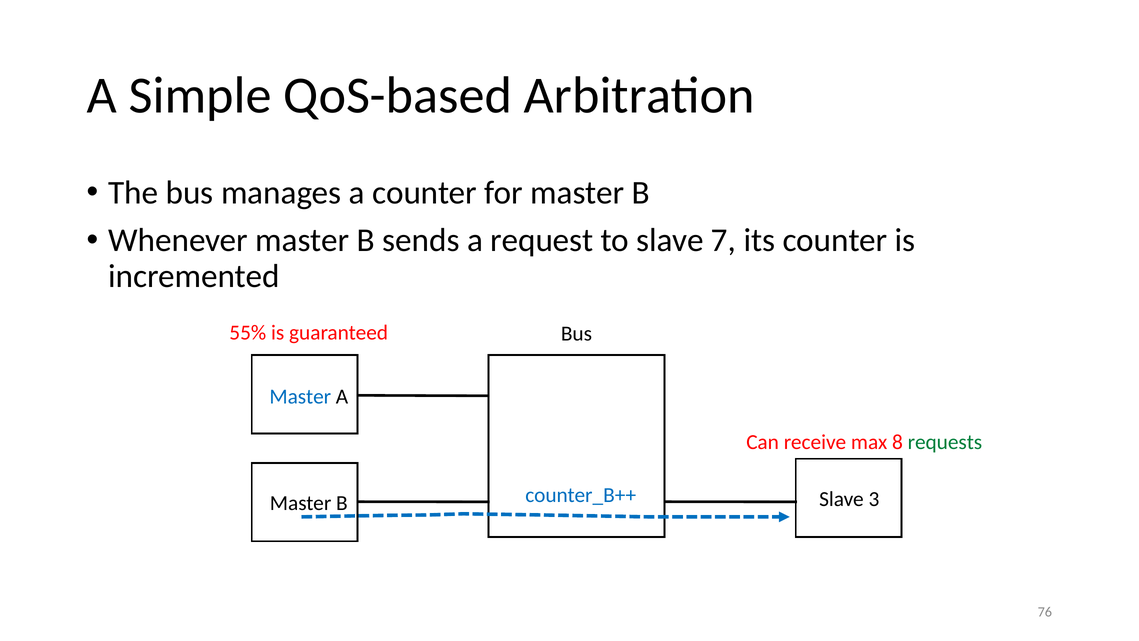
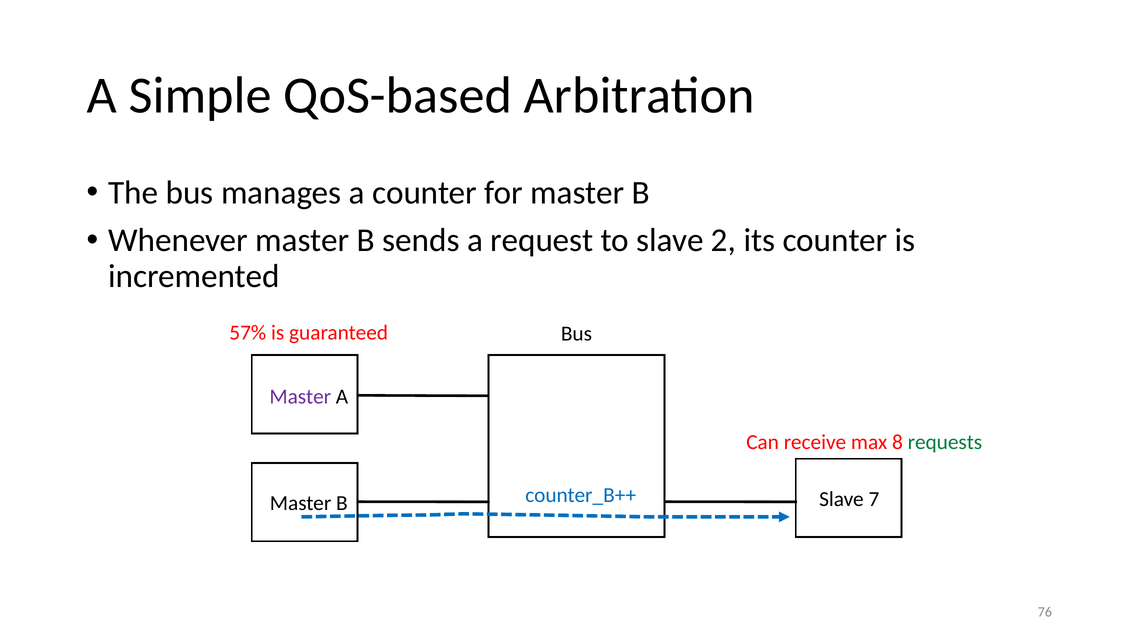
7: 7 -> 2
55%: 55% -> 57%
Master at (300, 397) colour: blue -> purple
3: 3 -> 7
